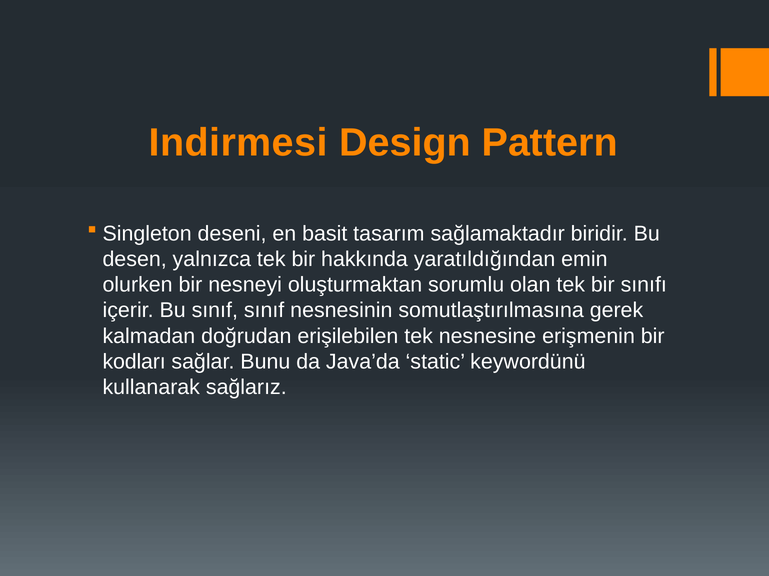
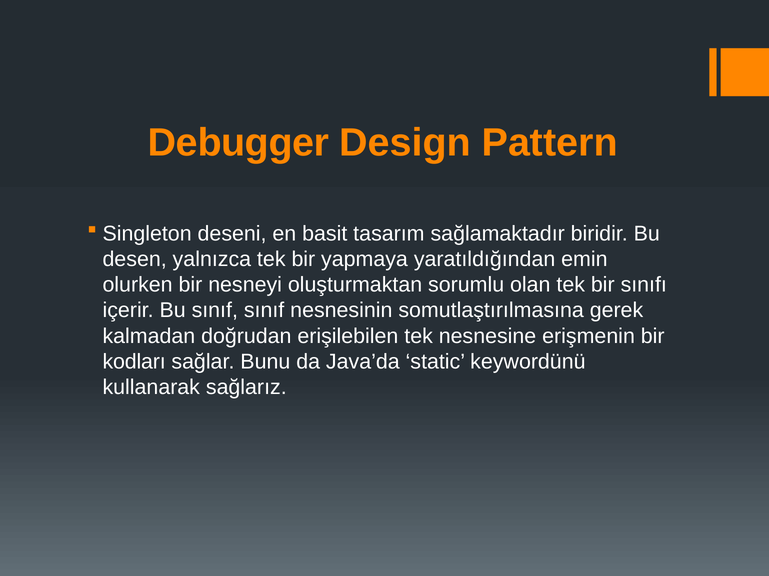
Indirmesi: Indirmesi -> Debugger
hakkında: hakkında -> yapmaya
